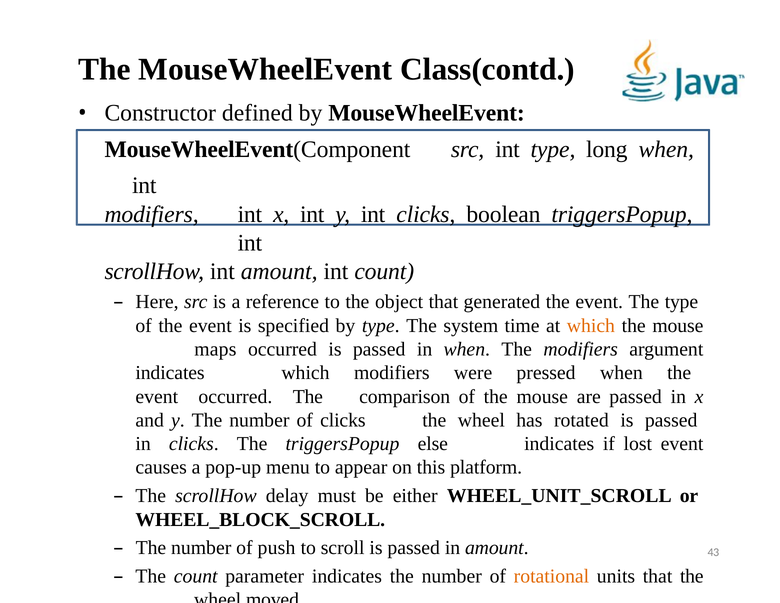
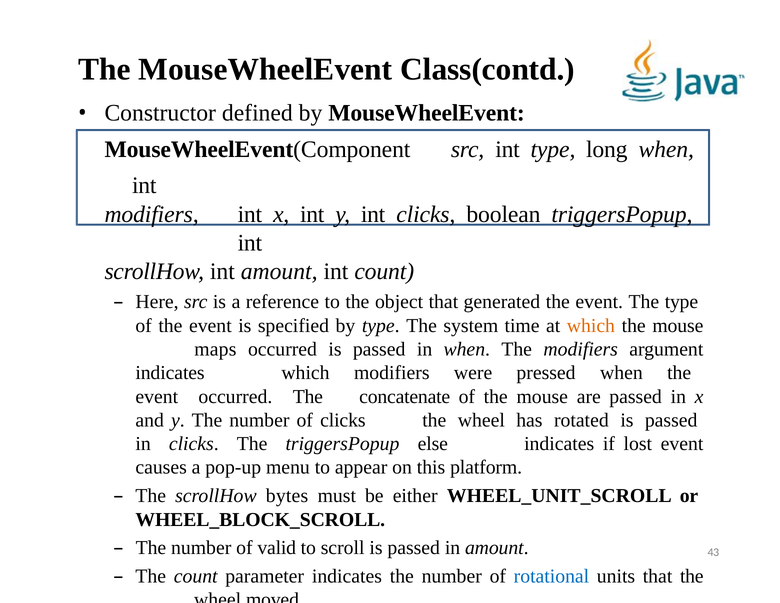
comparison: comparison -> concatenate
delay: delay -> bytes
push: push -> valid
rotational colour: orange -> blue
